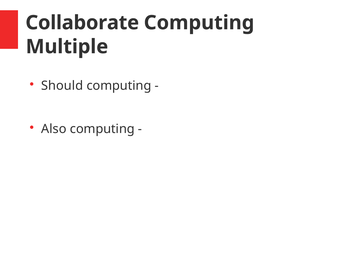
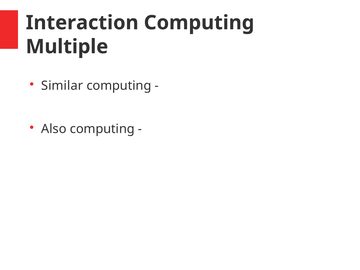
Collaborate: Collaborate -> Interaction
Should: Should -> Similar
